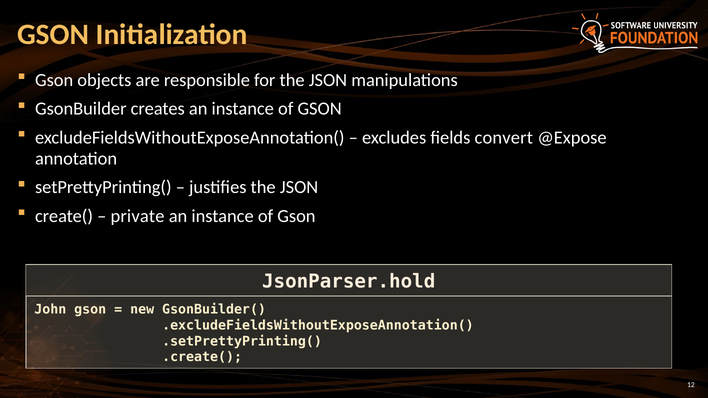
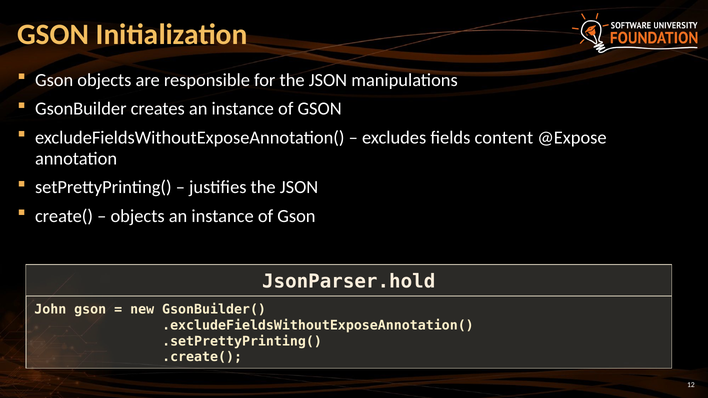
convert: convert -> content
private at (137, 216): private -> objects
